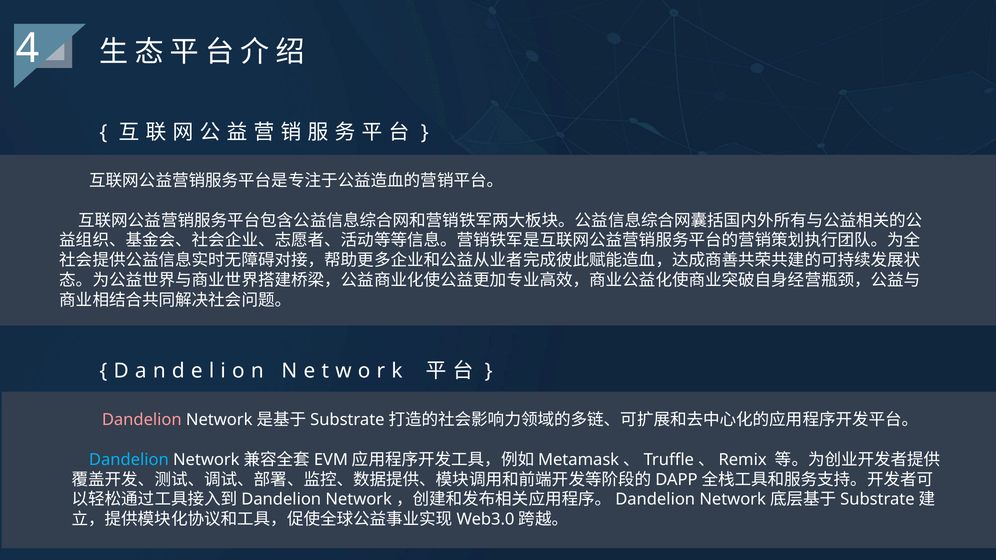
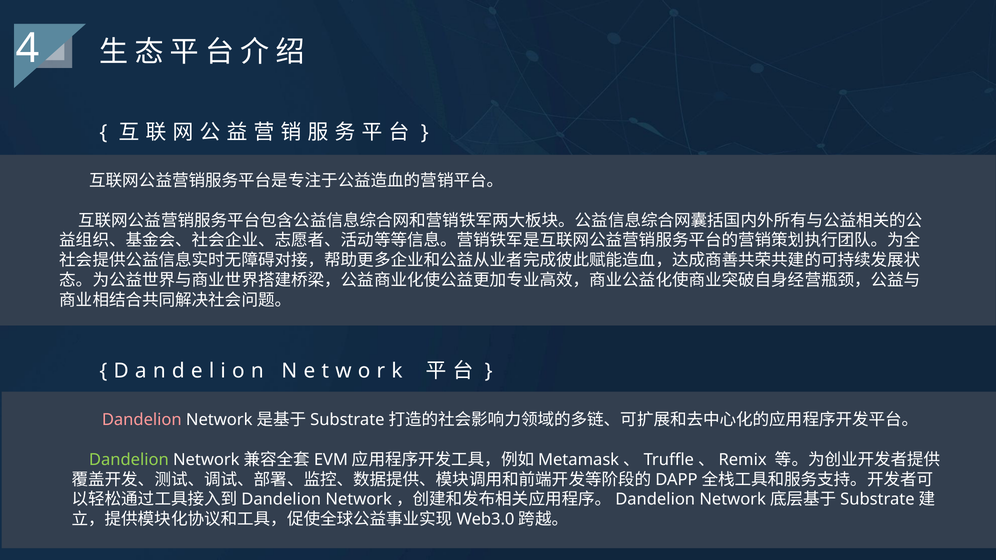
Dandelion at (129, 460) colour: light blue -> light green
